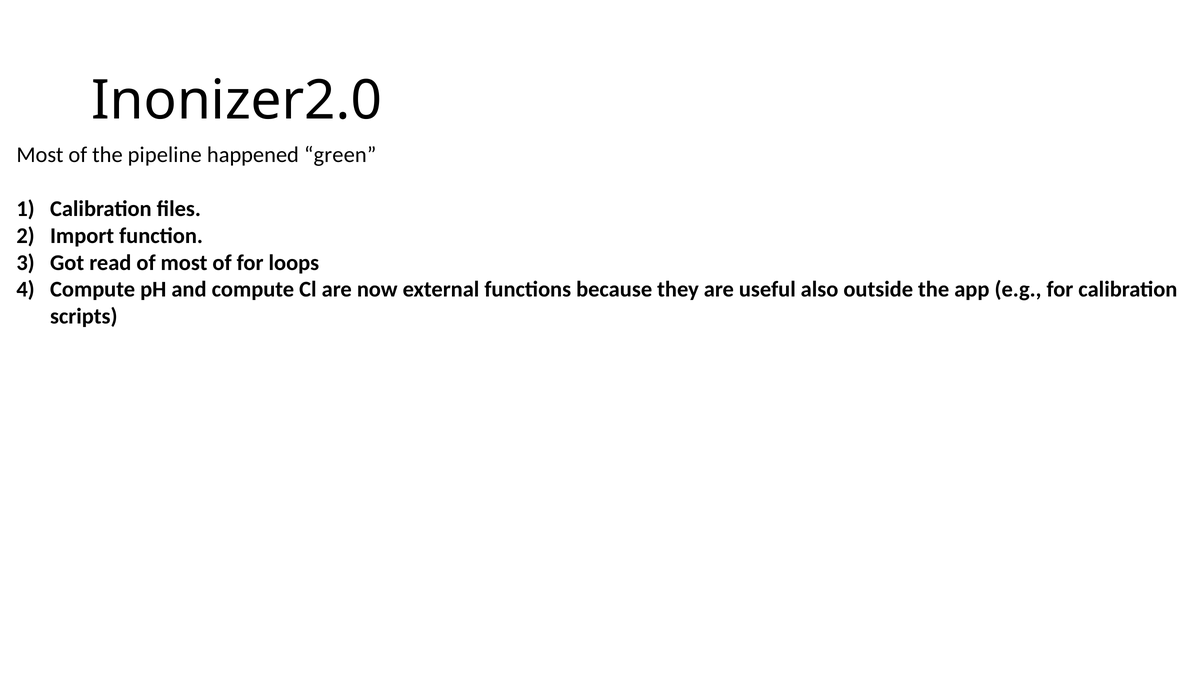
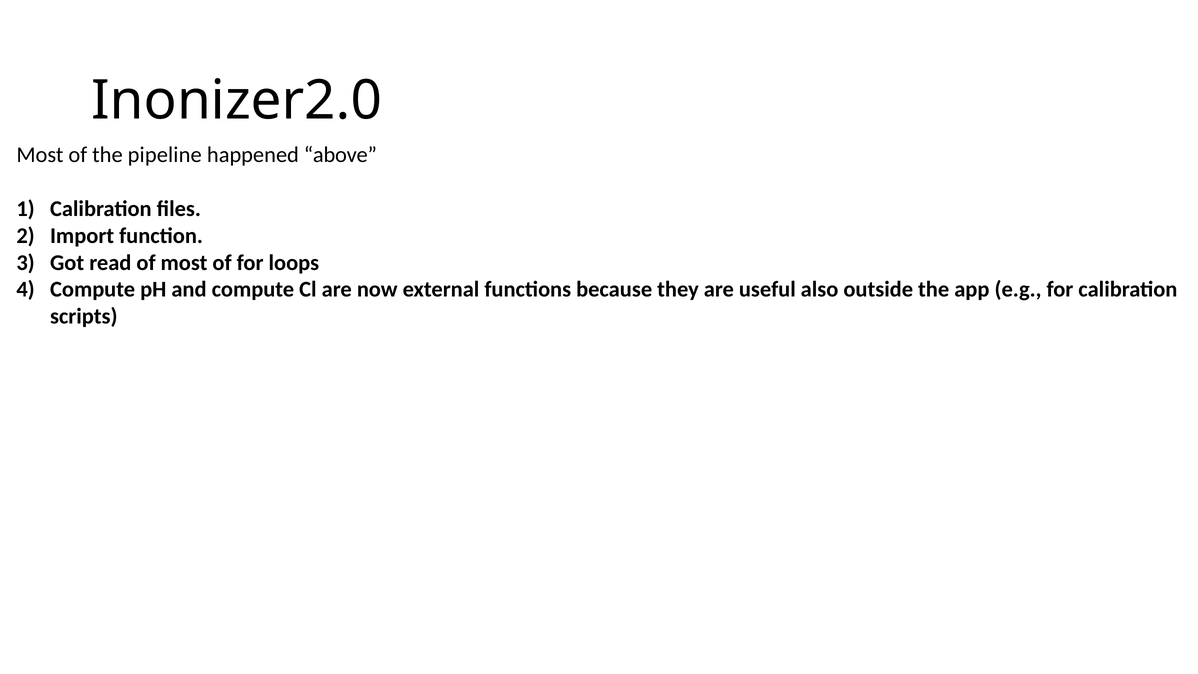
green: green -> above
